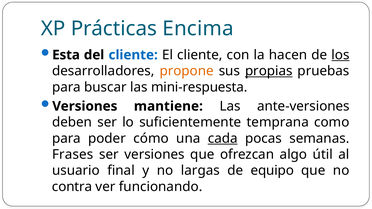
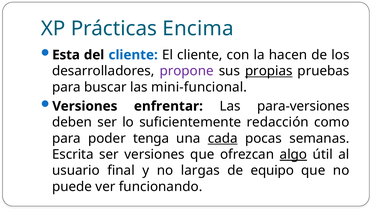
los underline: present -> none
propone colour: orange -> purple
mini-respuesta: mini-respuesta -> mini-funcional
mantiene: mantiene -> enfrentar
ante-versiones: ante-versiones -> para-versiones
temprana: temprana -> redacción
cómo: cómo -> tenga
Frases: Frases -> Escrita
algo underline: none -> present
contra: contra -> puede
